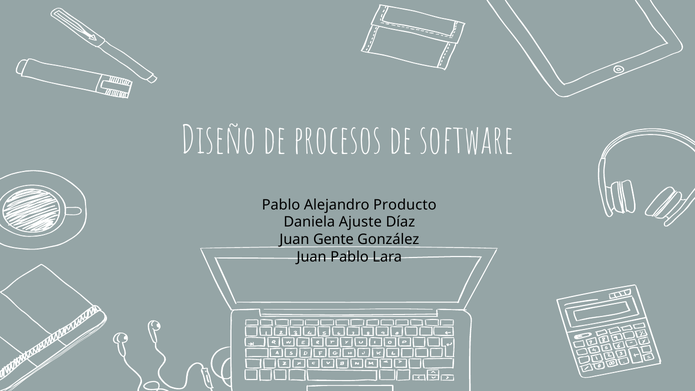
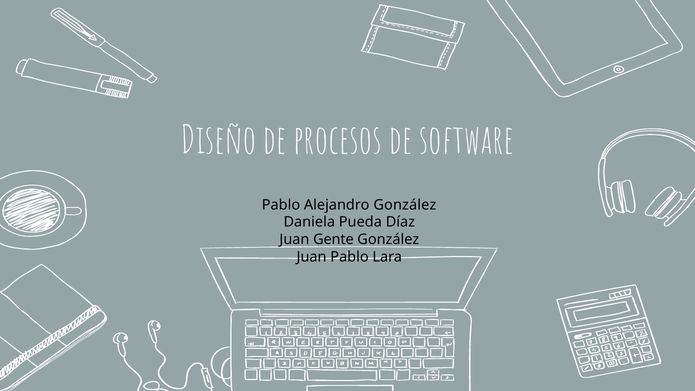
Alejandro Producto: Producto -> González
Ajuste: Ajuste -> Pueda
